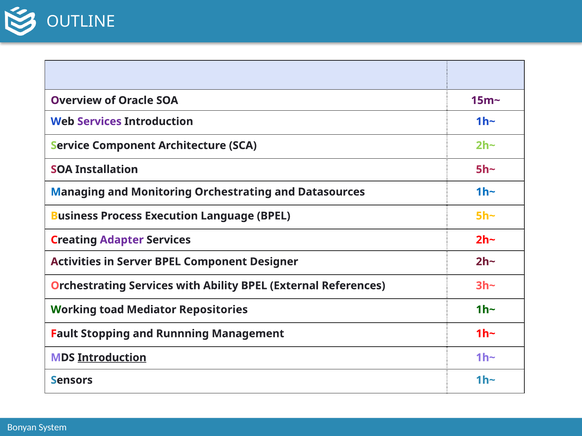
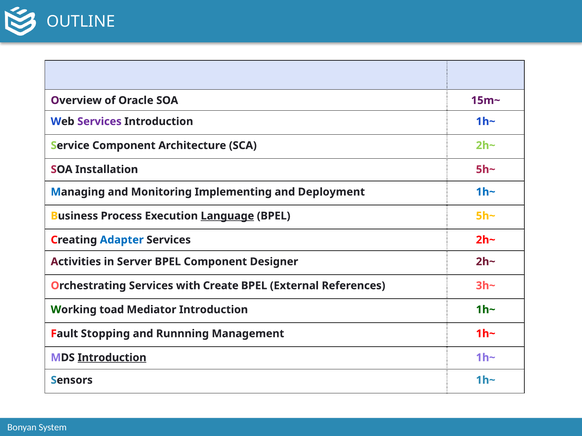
Monitoring Orchestrating: Orchestrating -> Implementing
Datasources: Datasources -> Deployment
Language underline: none -> present
Adapter colour: purple -> blue
Ability: Ability -> Create
Mediator Repositories: Repositories -> Introduction
